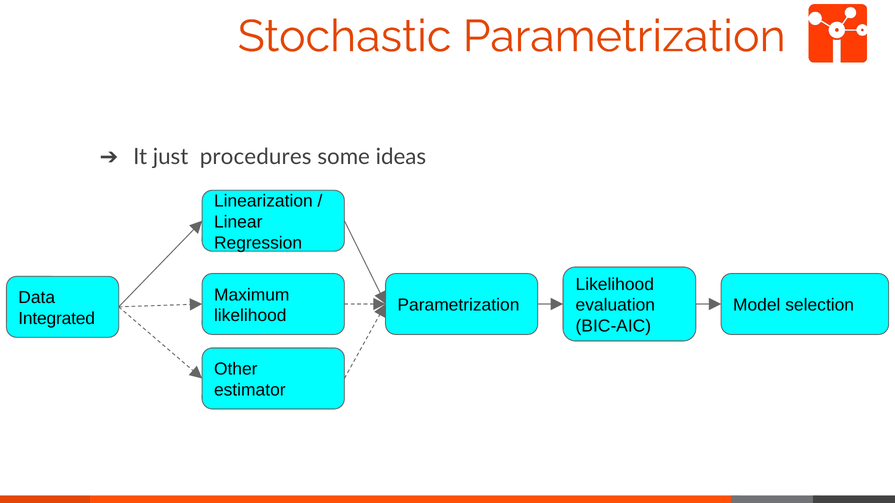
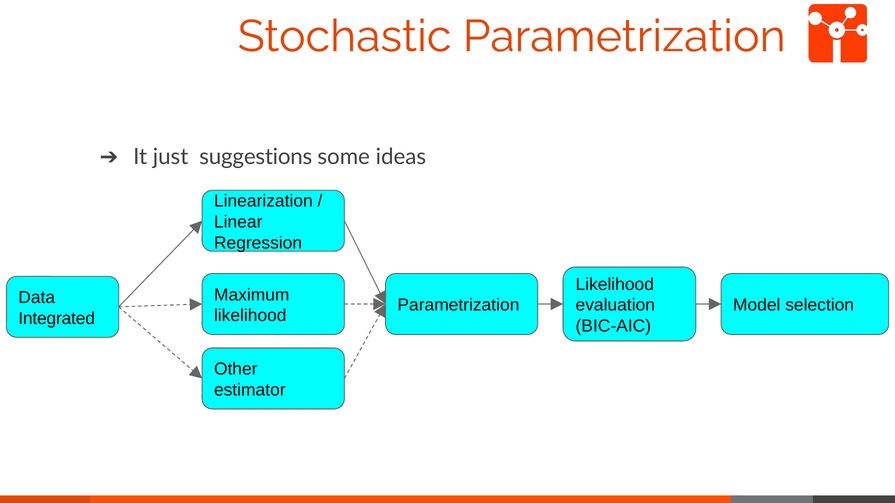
procedures: procedures -> suggestions
